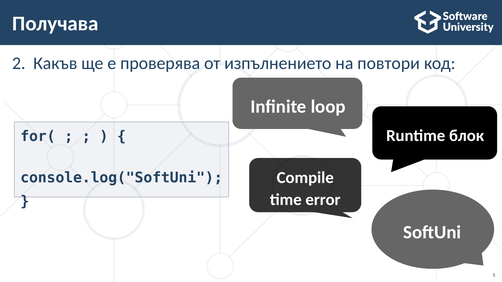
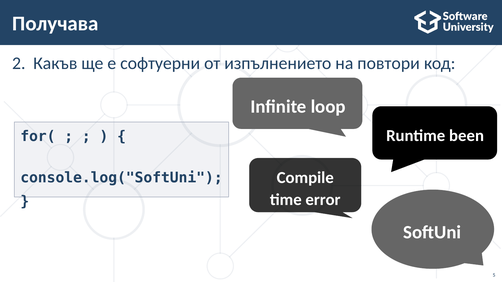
проверява: проверява -> софтуерни
блок: блок -> been
